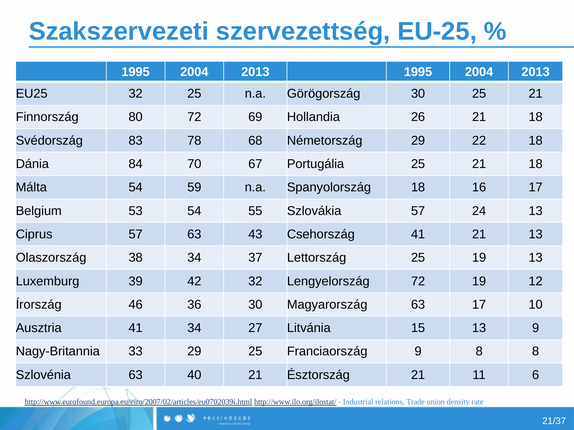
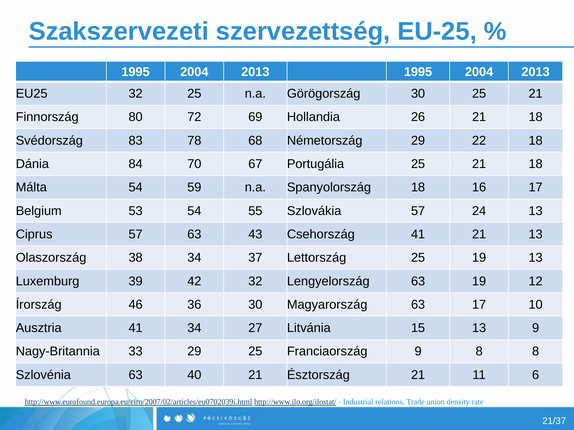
Lengyelország 72: 72 -> 63
